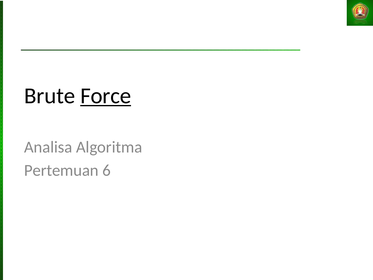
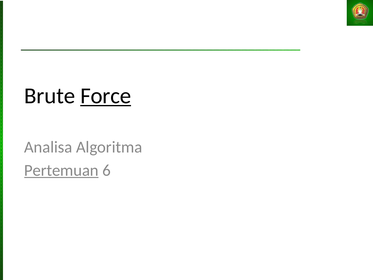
Pertemuan underline: none -> present
